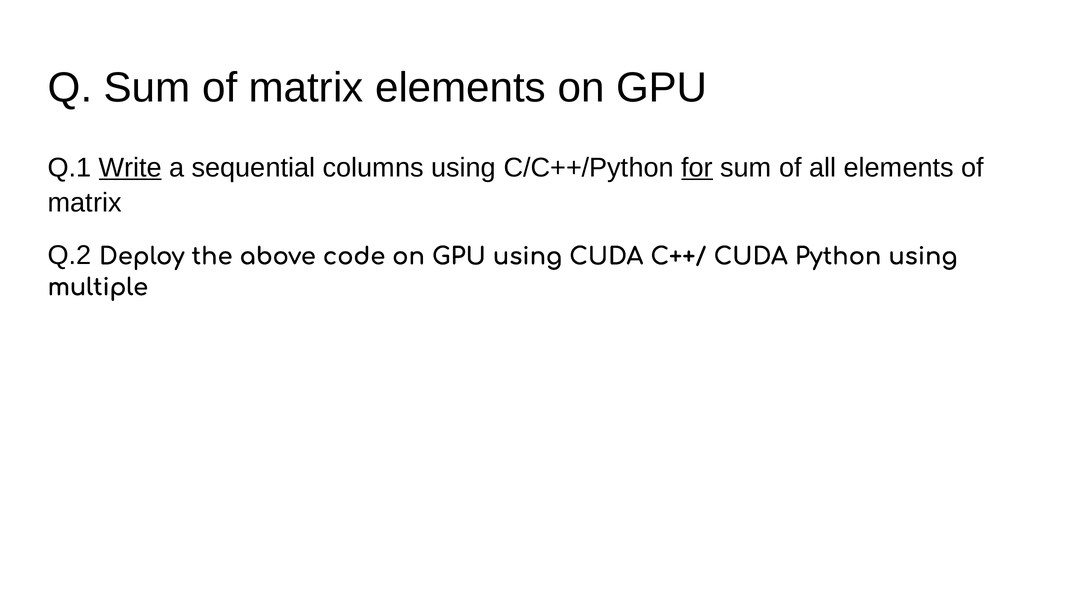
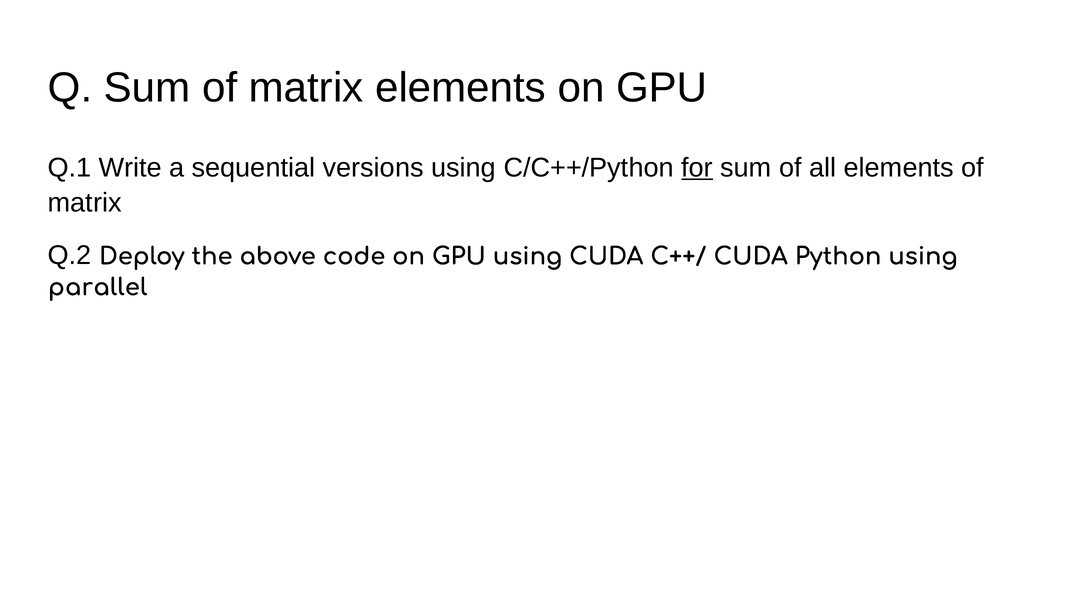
Write underline: present -> none
columns: columns -> versions
multiple: multiple -> parallel
